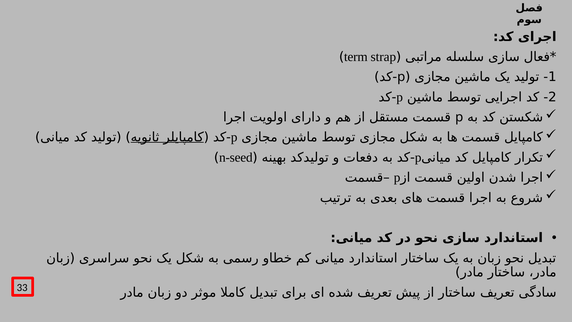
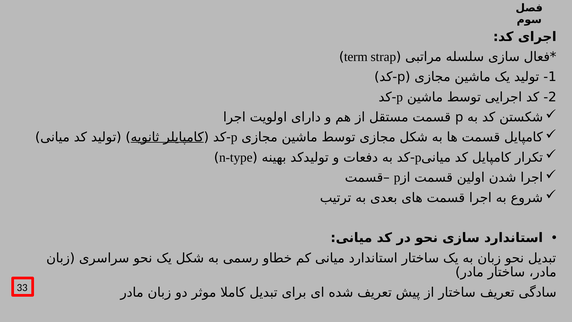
n-seed: n-seed -> n-type
